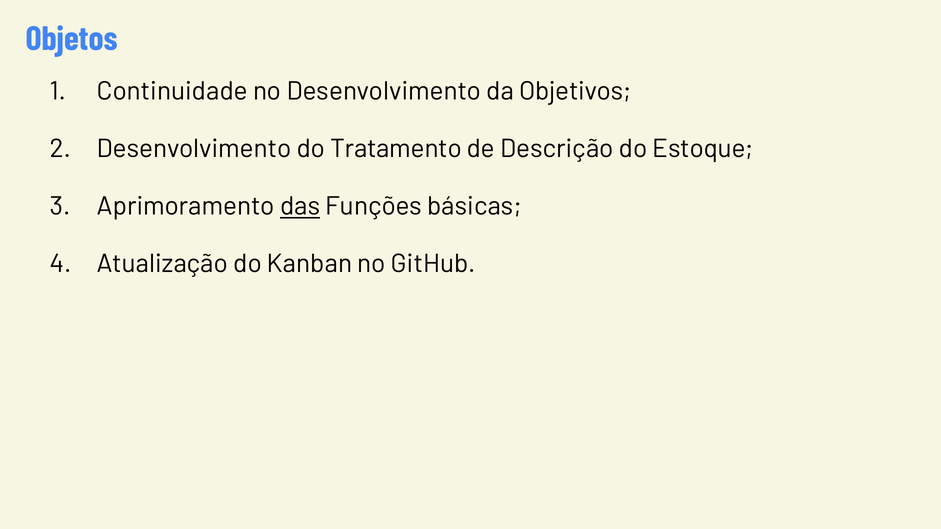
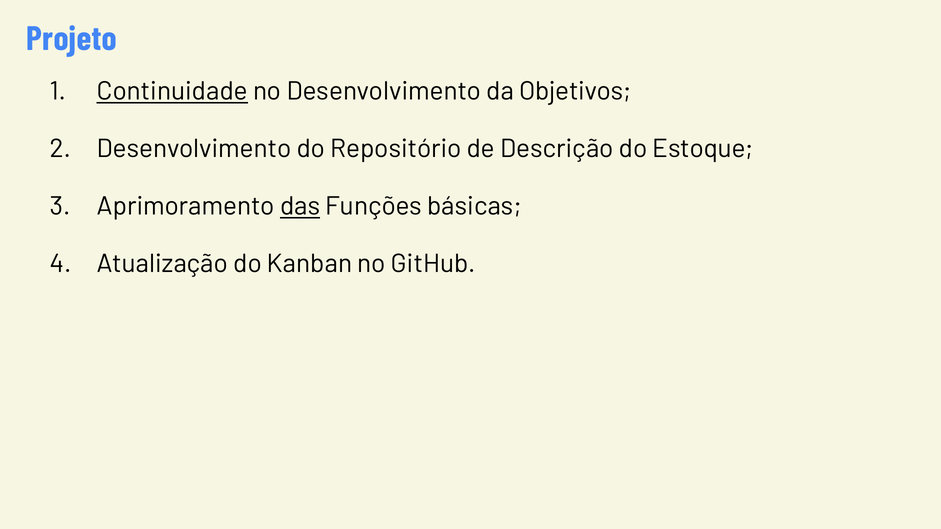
Objetos: Objetos -> Projeto
Continuidade underline: none -> present
Tratamento: Tratamento -> Repositório
